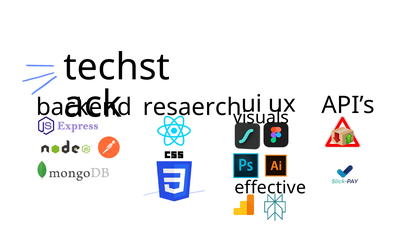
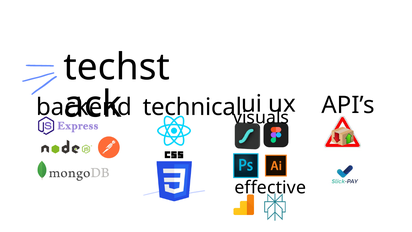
resaerch: resaerch -> technical
